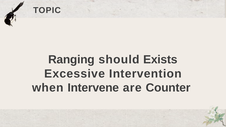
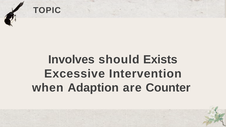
Ranging: Ranging -> Involves
Intervene: Intervene -> Adaption
